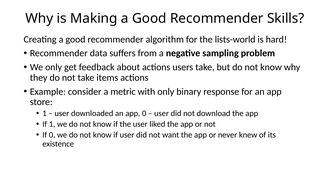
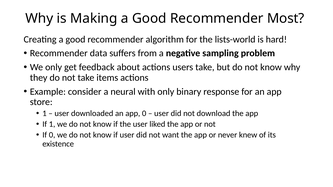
Skills: Skills -> Most
metric: metric -> neural
